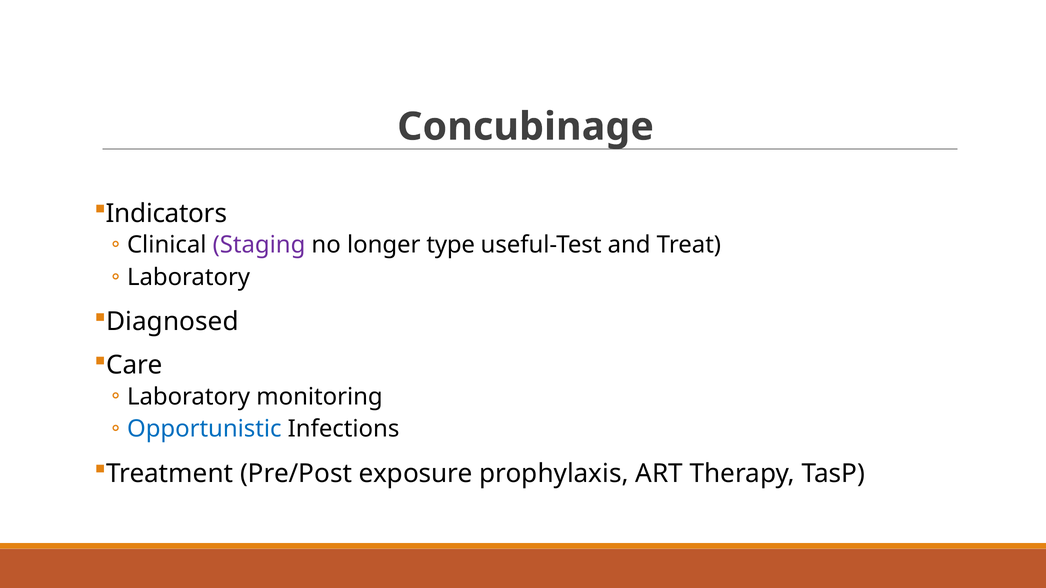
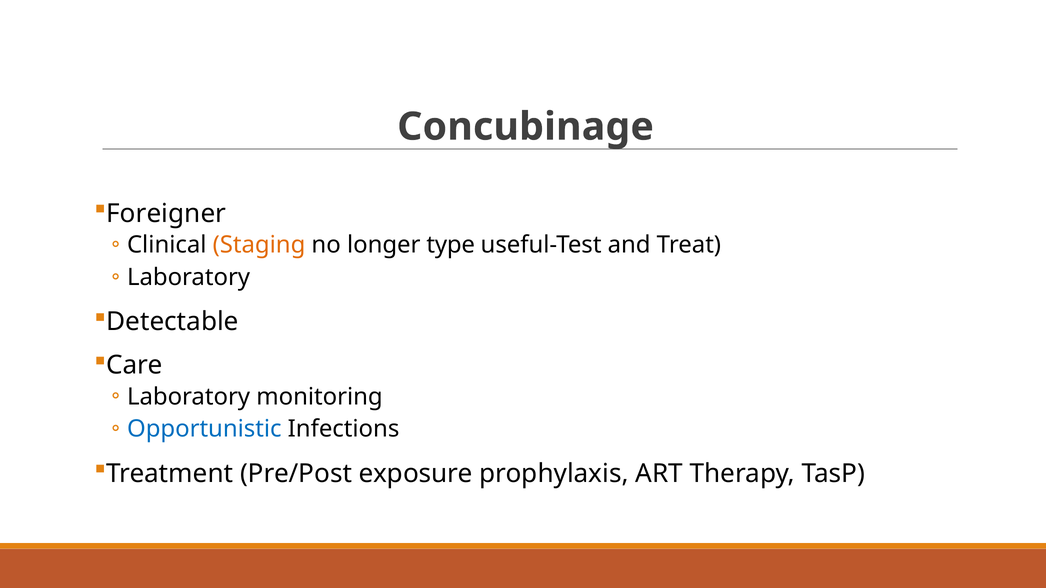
Indicators: Indicators -> Foreigner
Staging colour: purple -> orange
Diagnosed: Diagnosed -> Detectable
